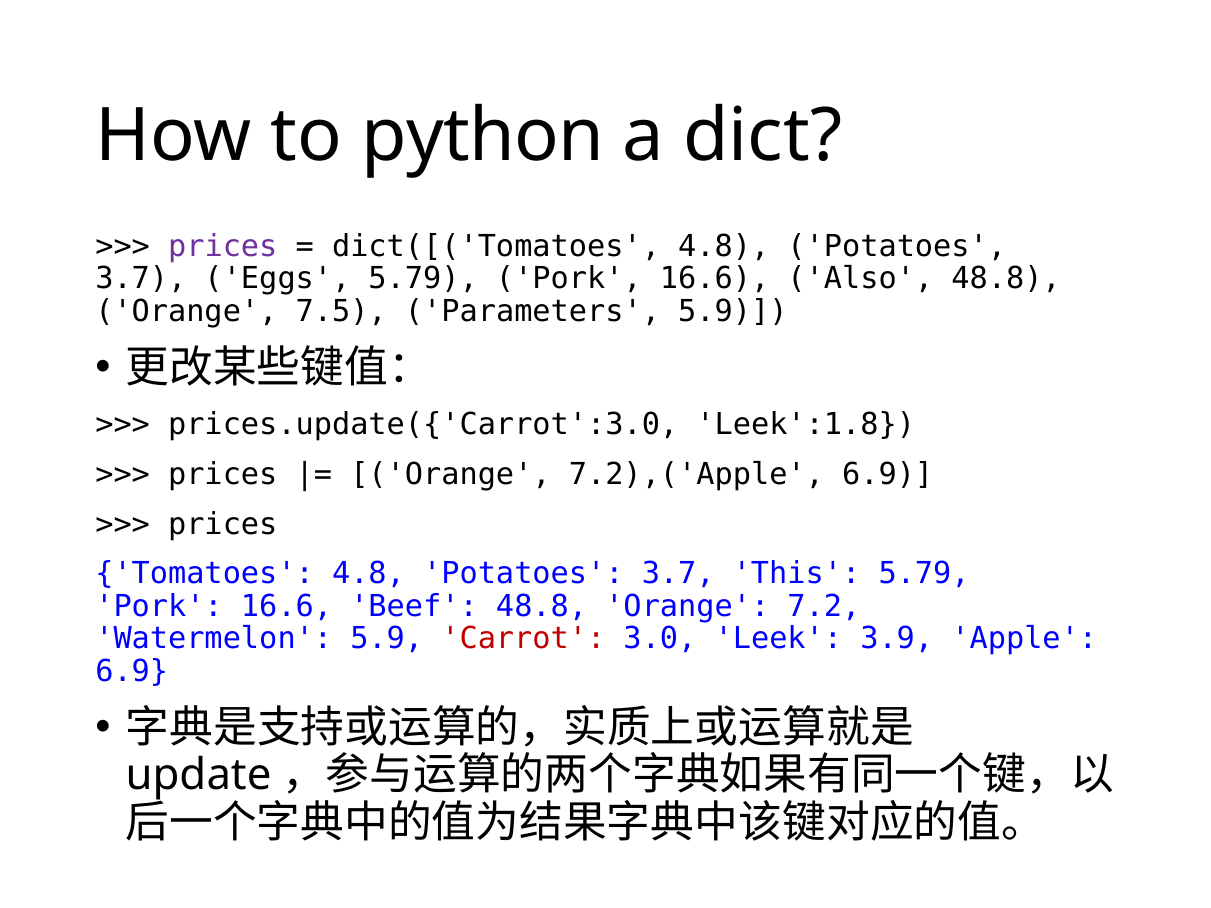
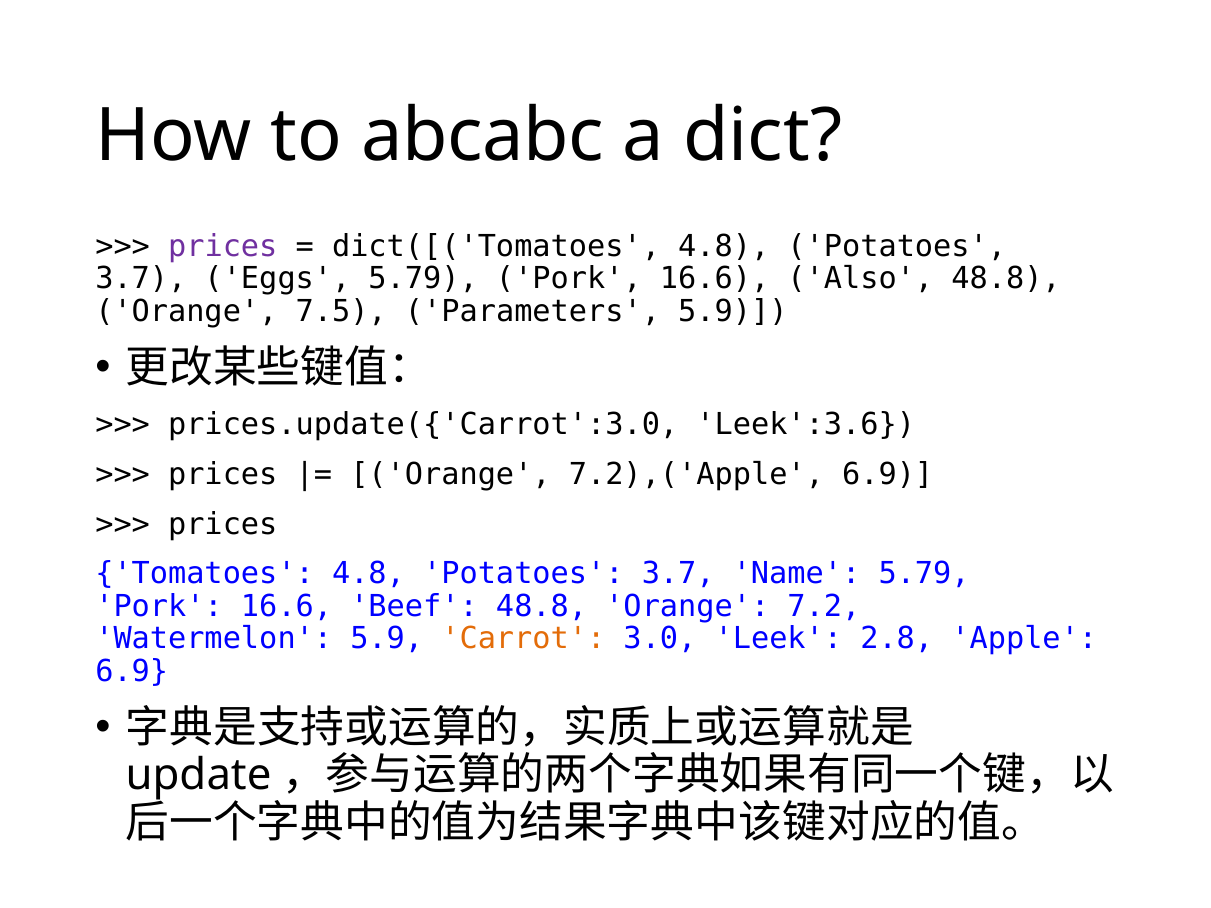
python: python -> abcabc
Leek':1.8: Leek':1.8 -> Leek':3.6
This: This -> Name
Carrot colour: red -> orange
3.9: 3.9 -> 2.8
